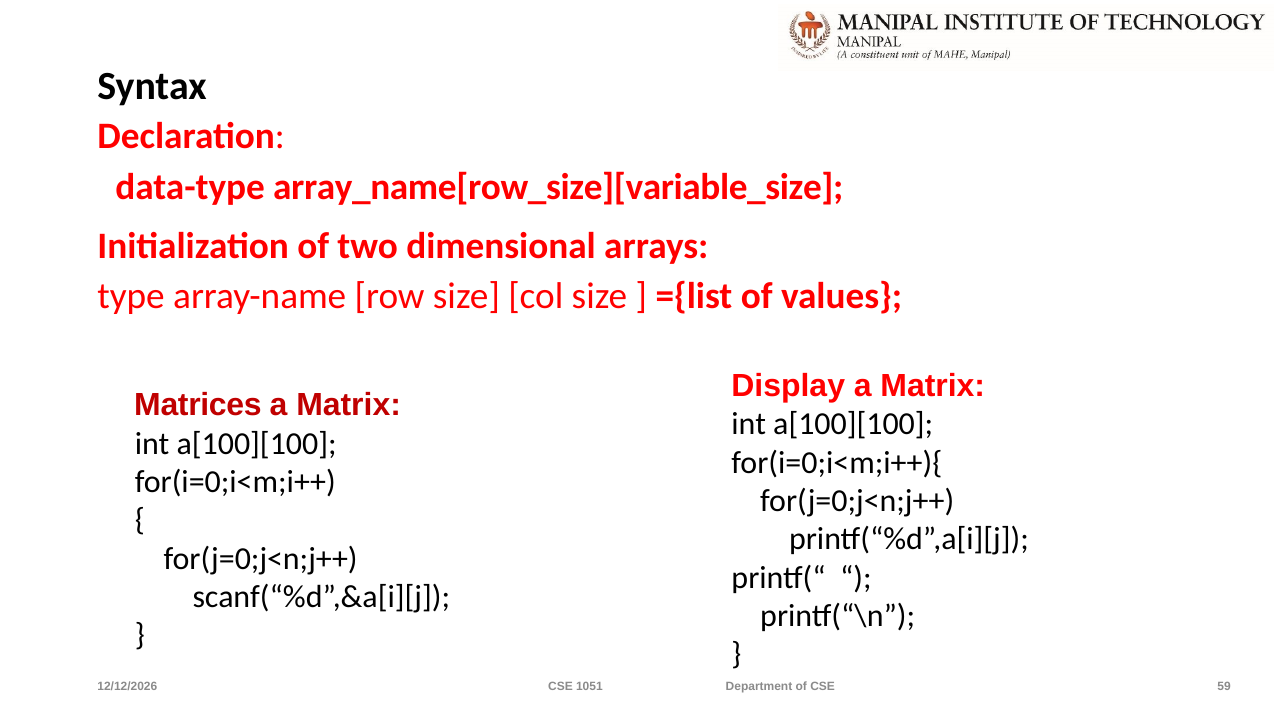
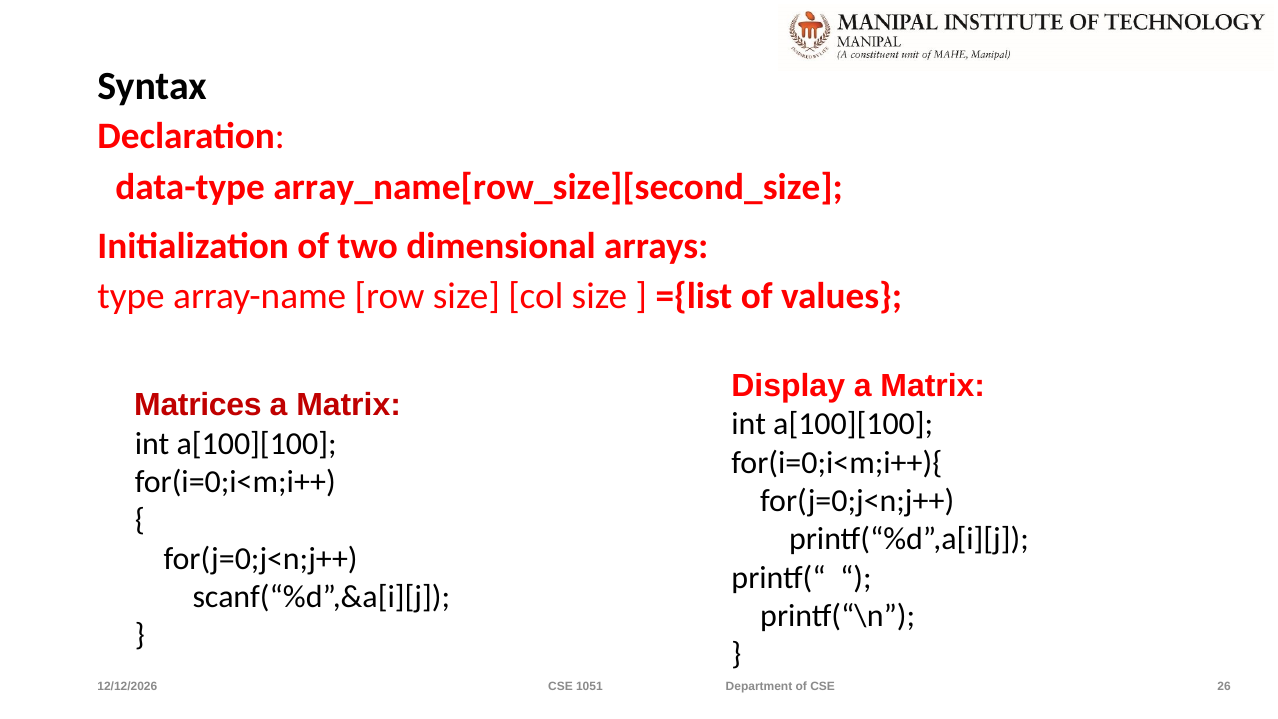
array_name[row_size][variable_size: array_name[row_size][variable_size -> array_name[row_size][second_size
59: 59 -> 26
